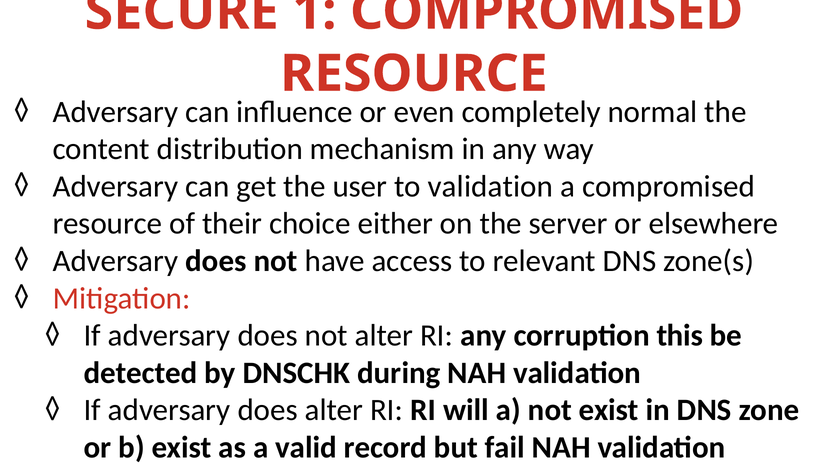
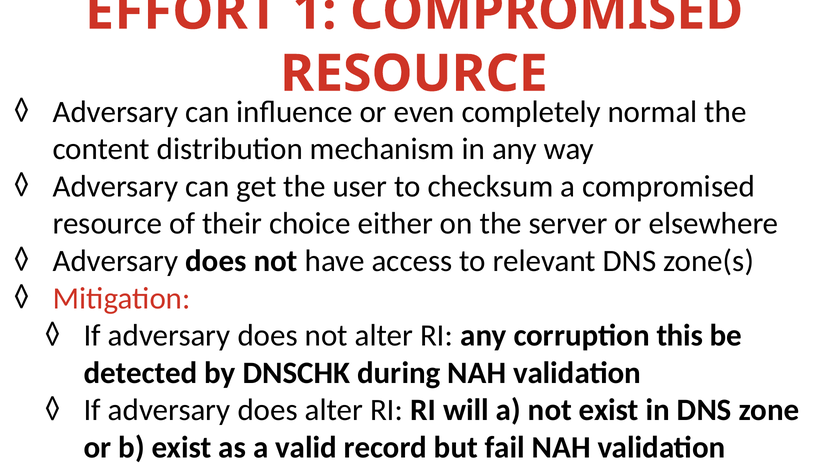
SECURE: SECURE -> EFFORT
to validation: validation -> checksum
